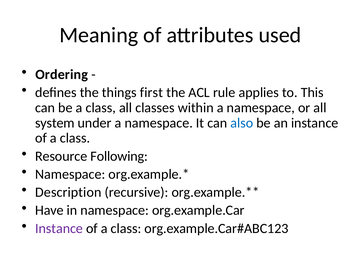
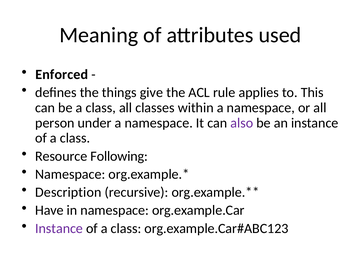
Ordering: Ordering -> Enforced
first: first -> give
system: system -> person
also colour: blue -> purple
